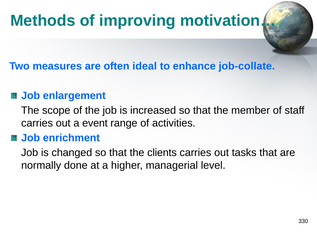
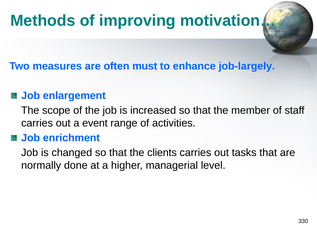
ideal: ideal -> must
job-collate: job-collate -> job-largely
